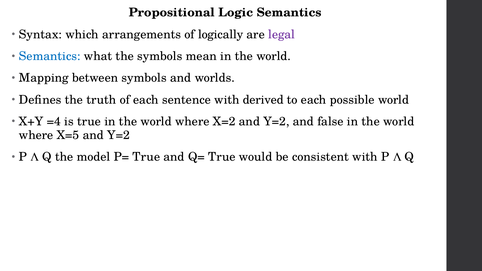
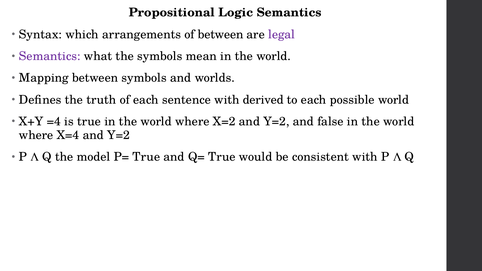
of logically: logically -> between
Semantics at (50, 56) colour: blue -> purple
X=5: X=5 -> X=4
